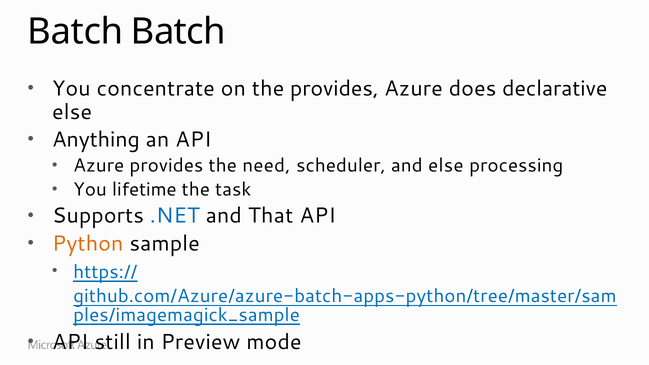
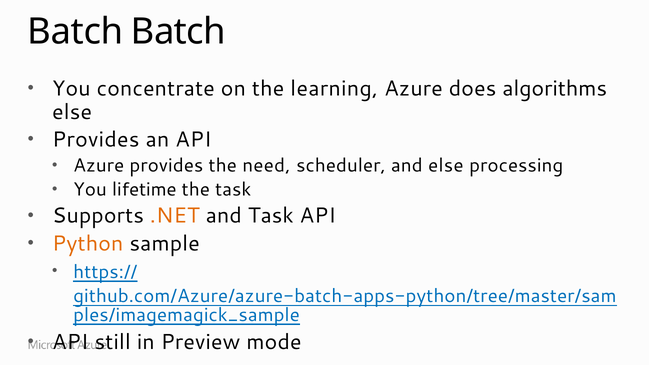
the provides: provides -> learning
declarative: declarative -> algorithms
Anything at (96, 140): Anything -> Provides
.NET colour: blue -> orange
and That: That -> Task
